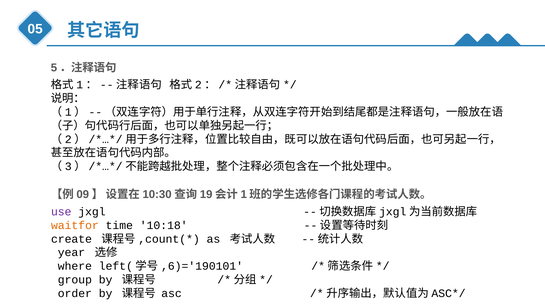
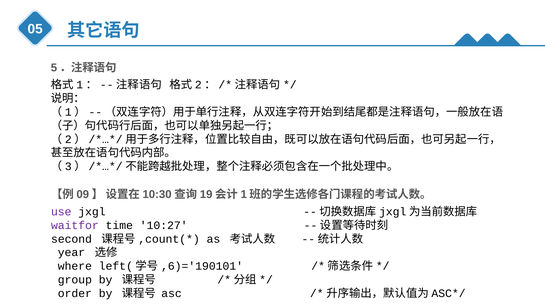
waitfor colour: orange -> purple
10:18: 10:18 -> 10:27
create: create -> second
